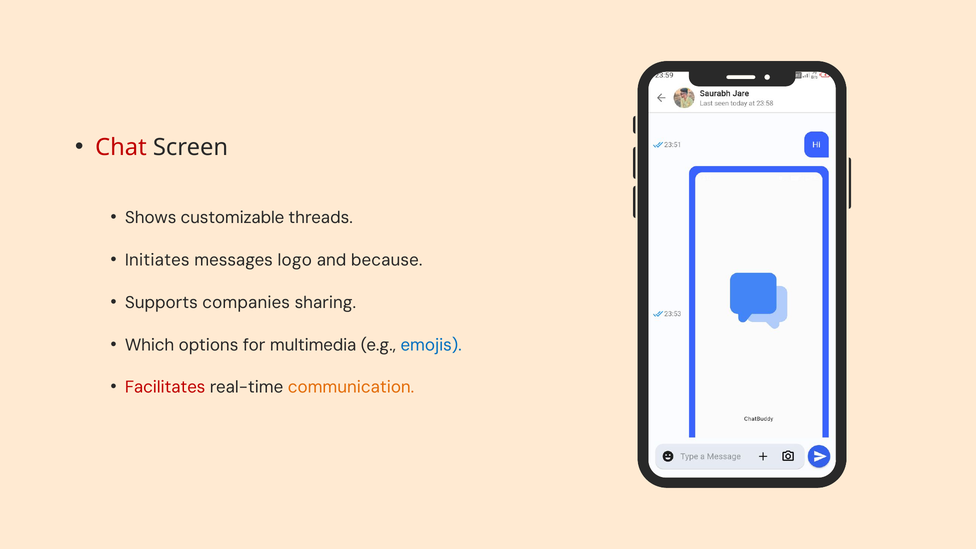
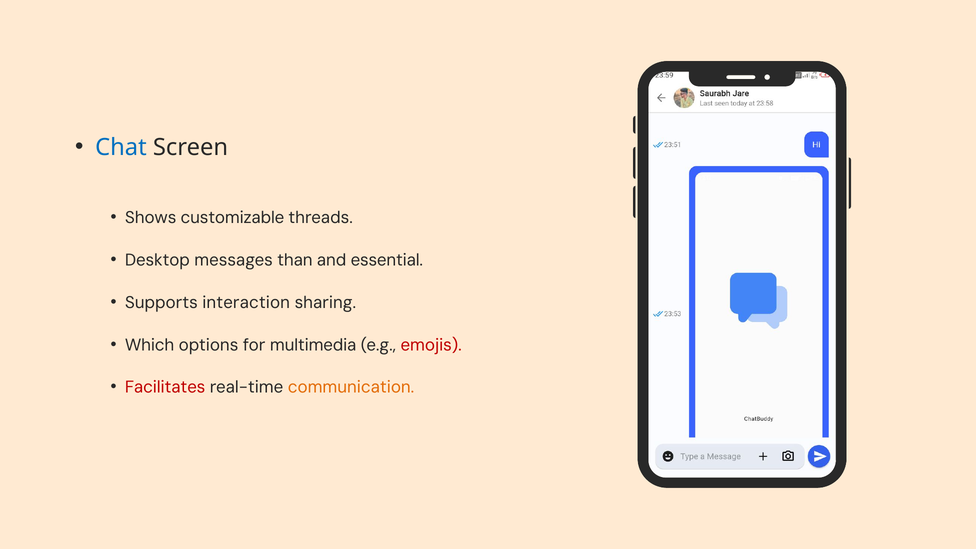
Chat colour: red -> blue
Initiates: Initiates -> Desktop
logo: logo -> than
because: because -> essential
companies: companies -> interaction
emojis colour: blue -> red
